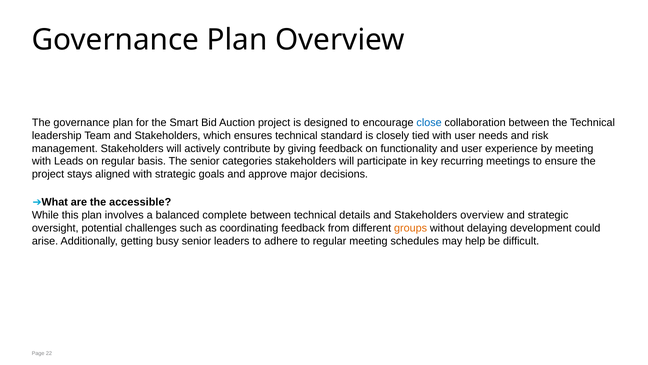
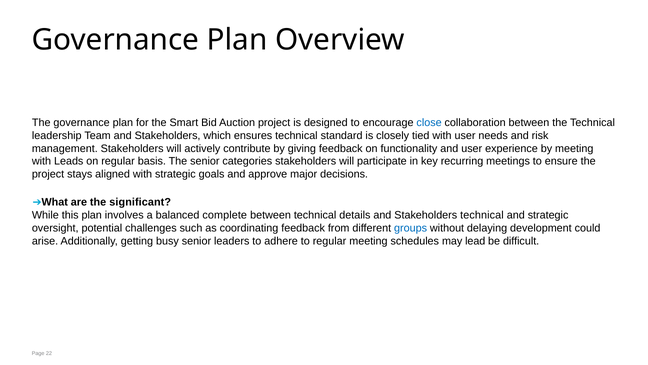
accessible: accessible -> significant
Stakeholders overview: overview -> technical
groups colour: orange -> blue
help: help -> lead
